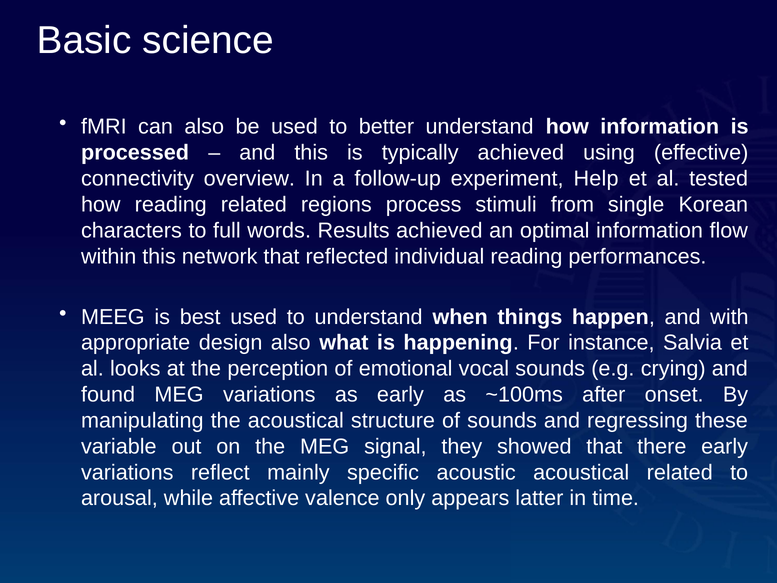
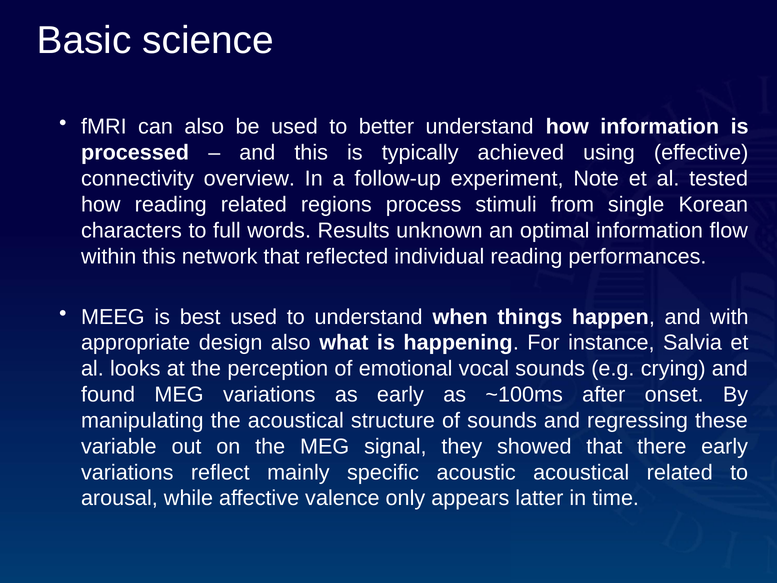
Help: Help -> Note
Results achieved: achieved -> unknown
